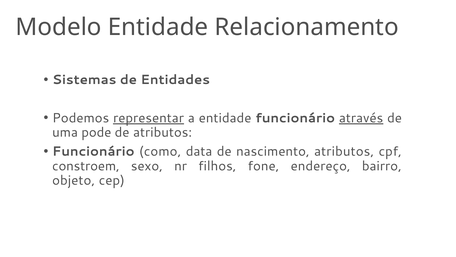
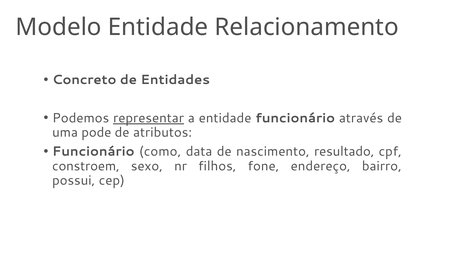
Sistemas: Sistemas -> Concreto
através underline: present -> none
nascimento atributos: atributos -> resultado
objeto: objeto -> possui
